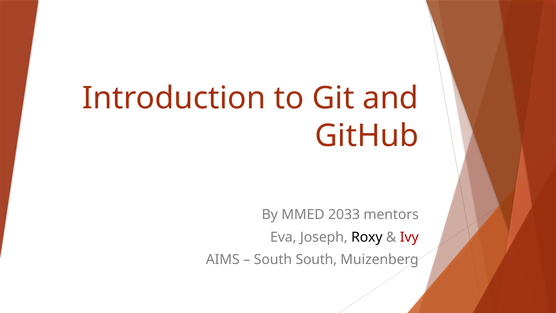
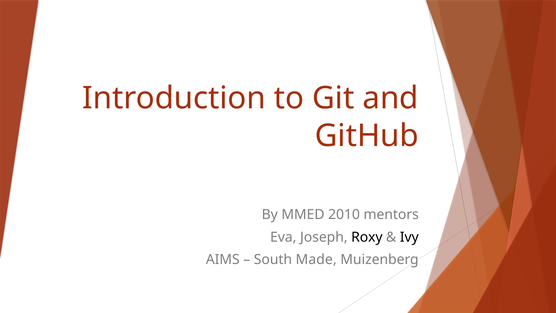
2033: 2033 -> 2010
Ivy colour: red -> black
South South: South -> Made
